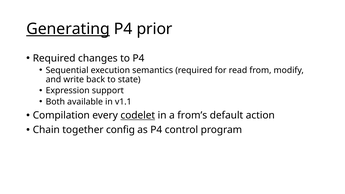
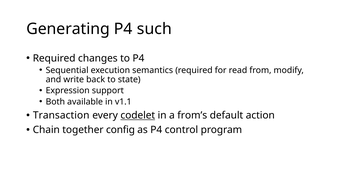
Generating underline: present -> none
prior: prior -> such
Compilation: Compilation -> Transaction
